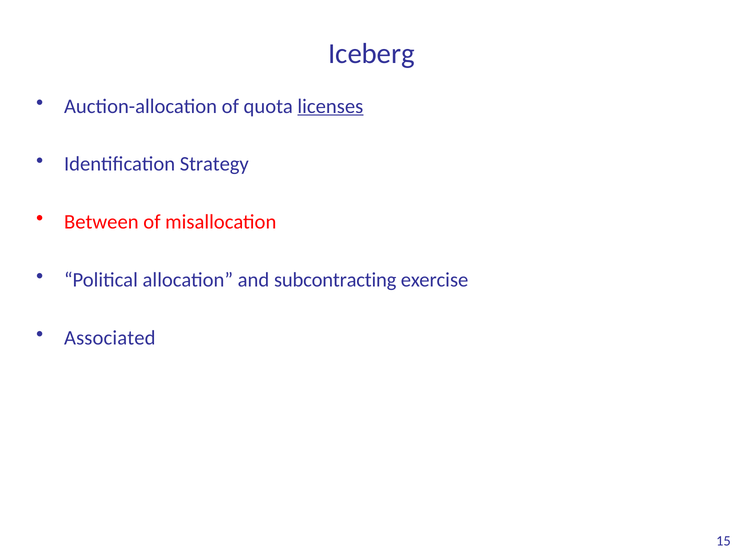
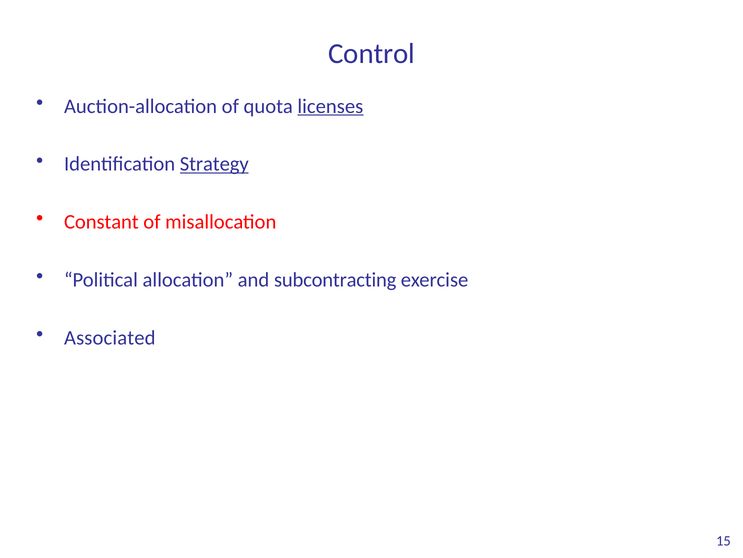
Iceberg: Iceberg -> Control
Strategy underline: none -> present
Between: Between -> Constant
